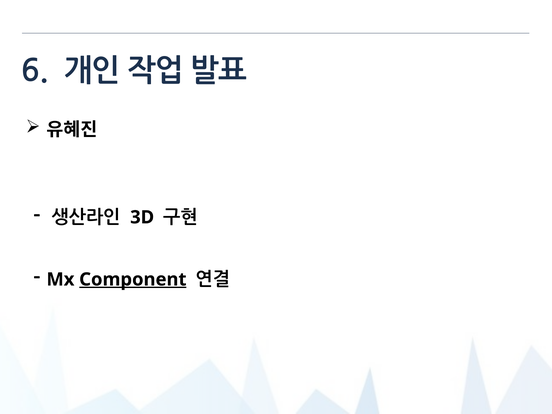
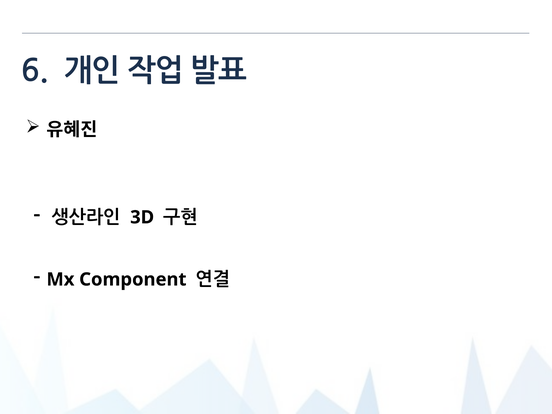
Component underline: present -> none
